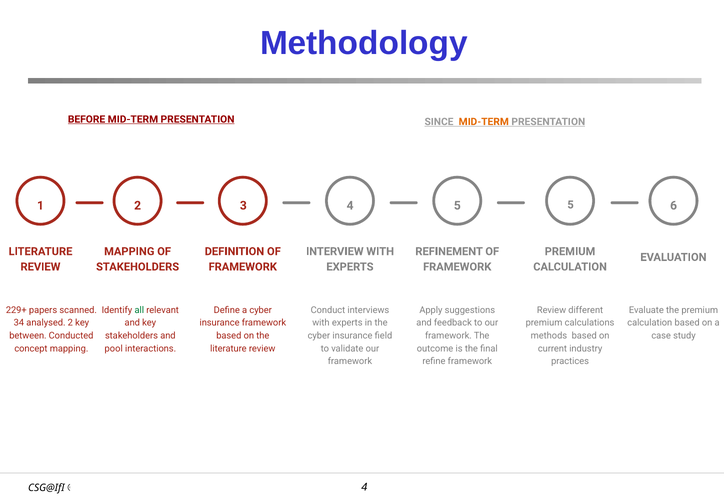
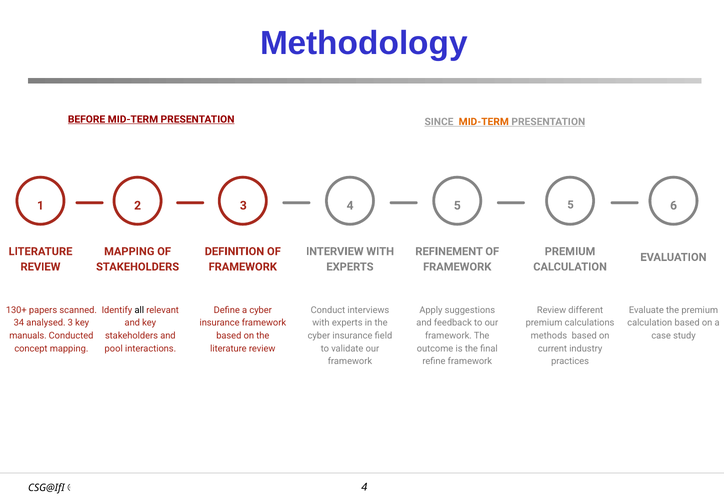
229+: 229+ -> 130+
all colour: green -> black
analysed 2: 2 -> 3
between: between -> manuals
